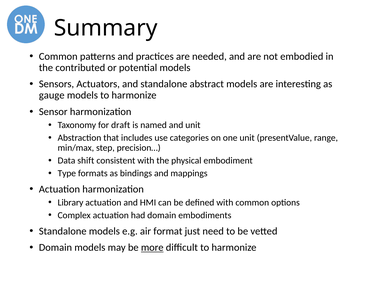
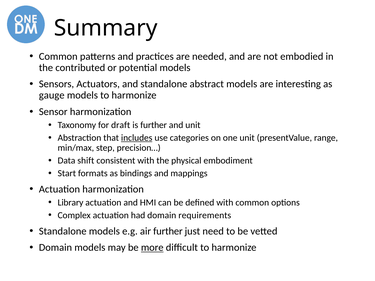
is named: named -> further
includes underline: none -> present
Type: Type -> Start
embodiments: embodiments -> requirements
air format: format -> further
